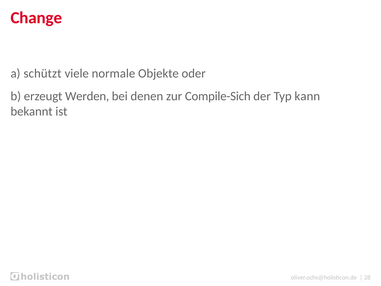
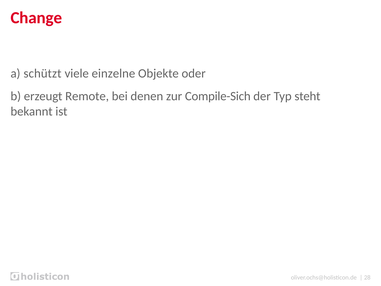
normale: normale -> einzelne
Werden: Werden -> Remote
kann: kann -> steht
